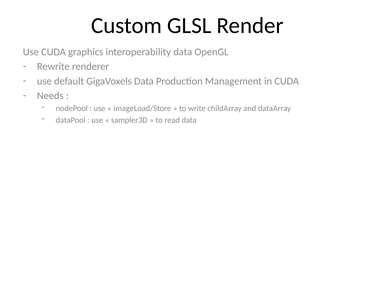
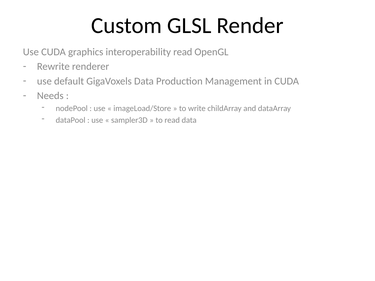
interoperability data: data -> read
